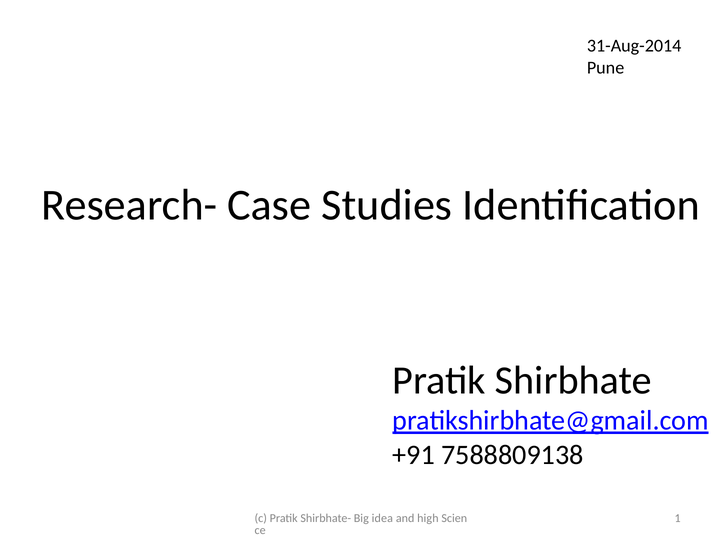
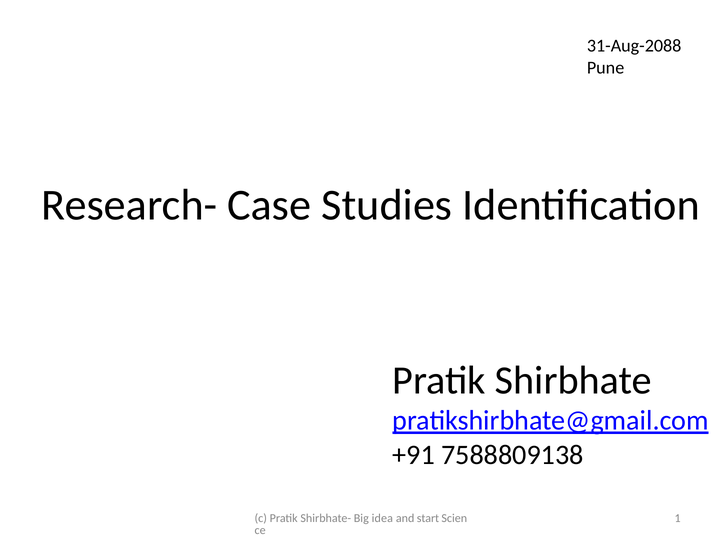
31-Aug-2014: 31-Aug-2014 -> 31-Aug-2088
high: high -> start
